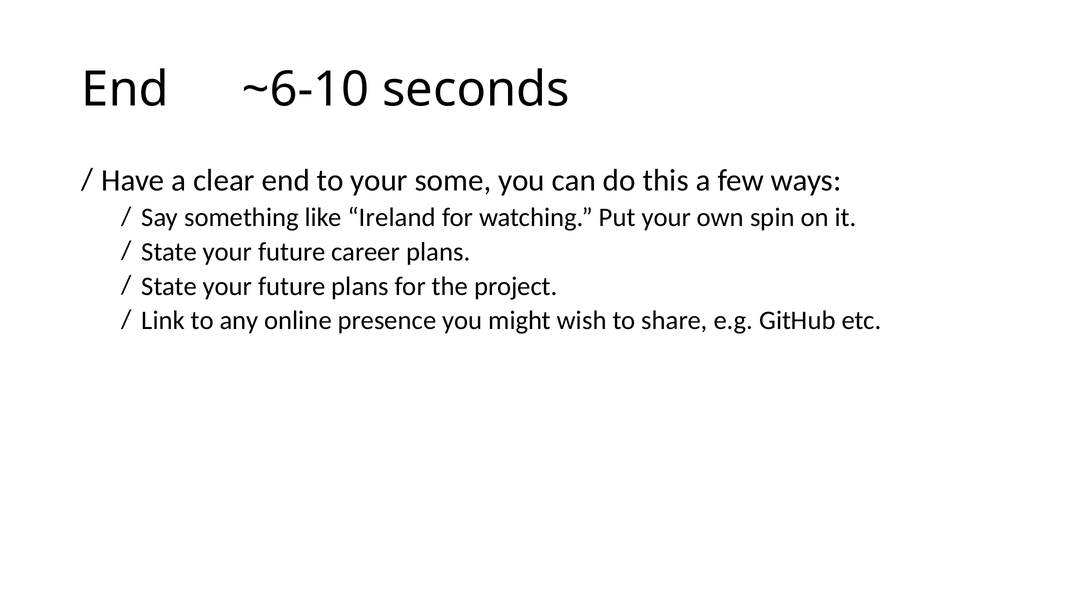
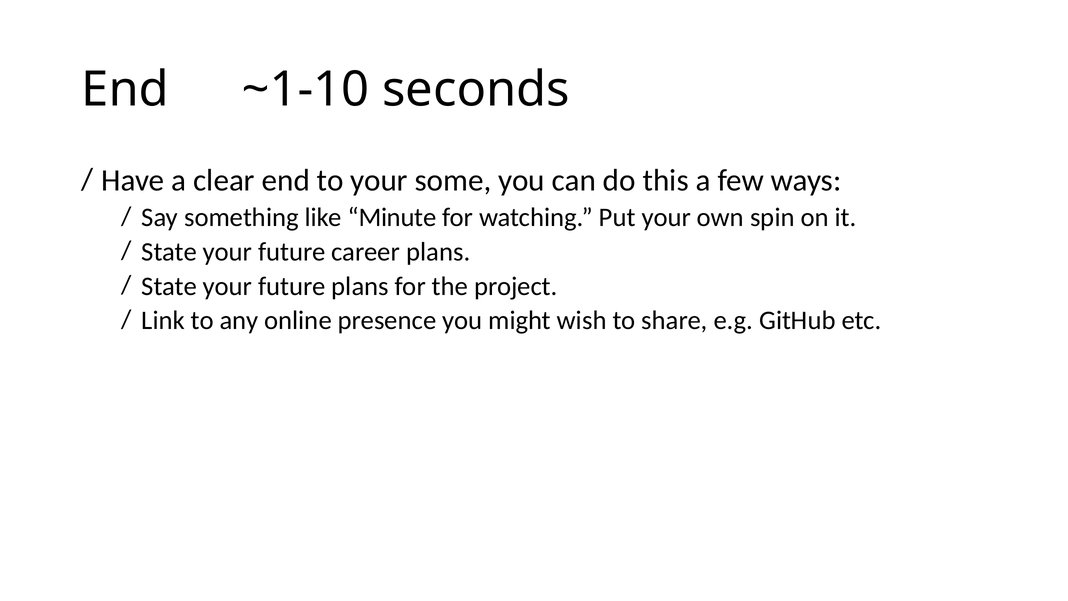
~6-10: ~6-10 -> ~1-10
Ireland: Ireland -> Minute
